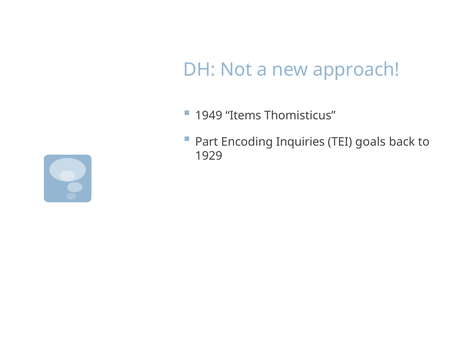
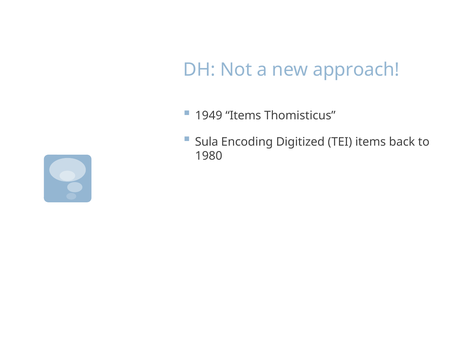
Part: Part -> Sula
Inquiries: Inquiries -> Digitized
TEI goals: goals -> items
1929: 1929 -> 1980
